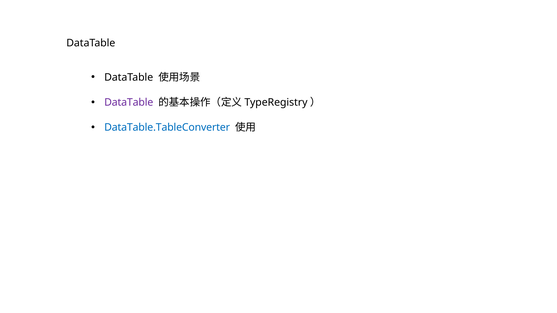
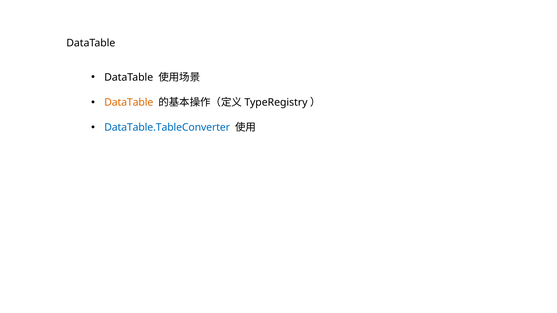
DataTable at (129, 103) colour: purple -> orange
